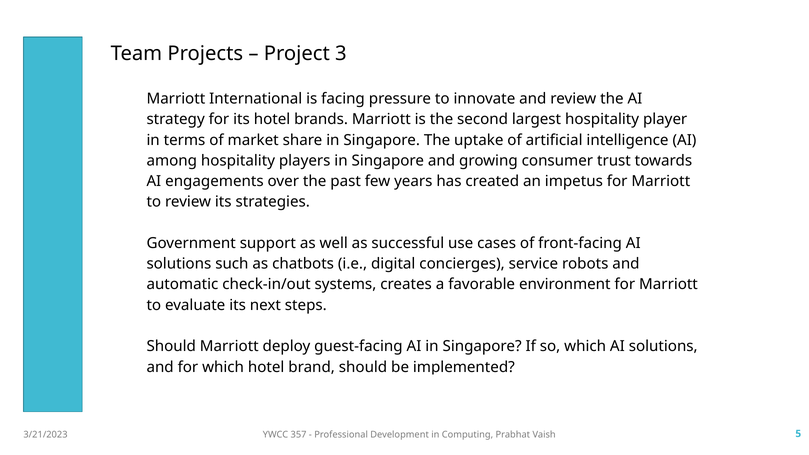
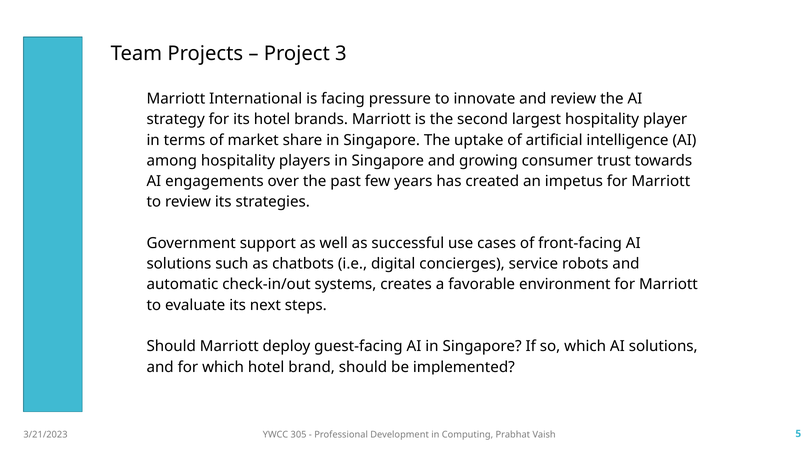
357: 357 -> 305
